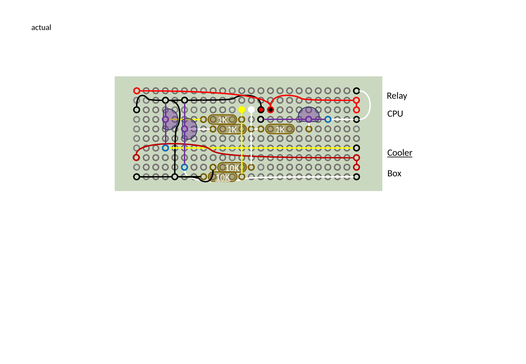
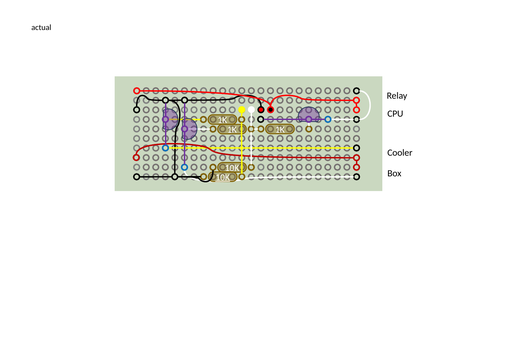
Cooler underline: present -> none
